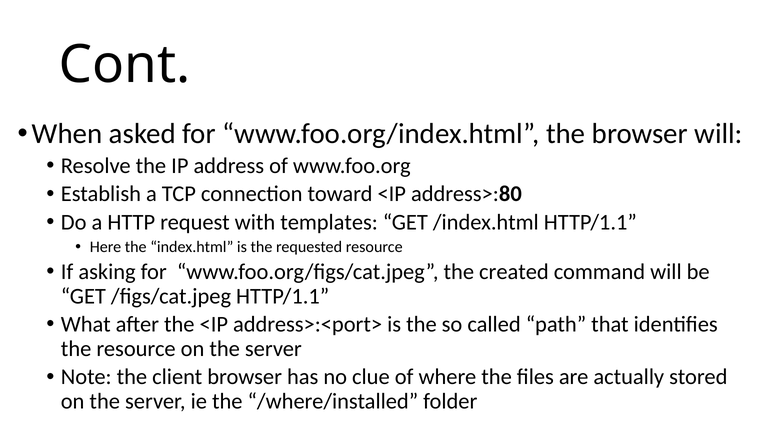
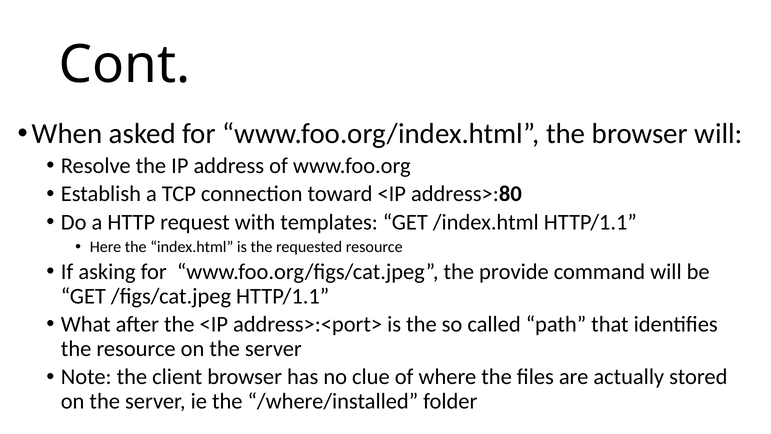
created: created -> provide
